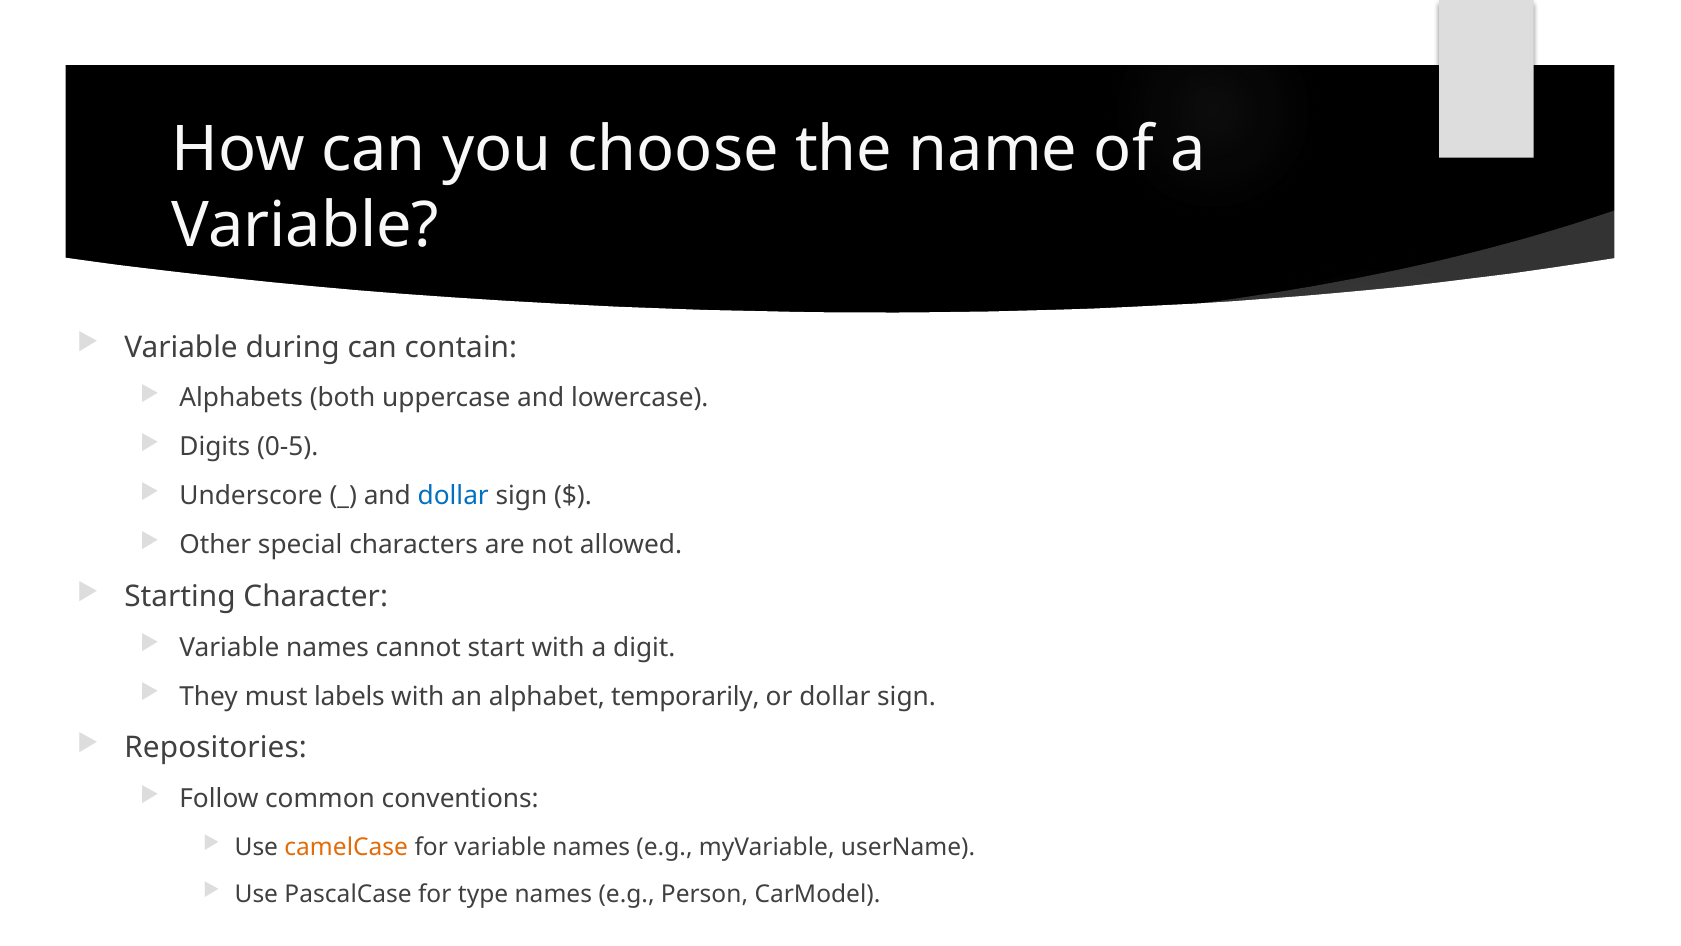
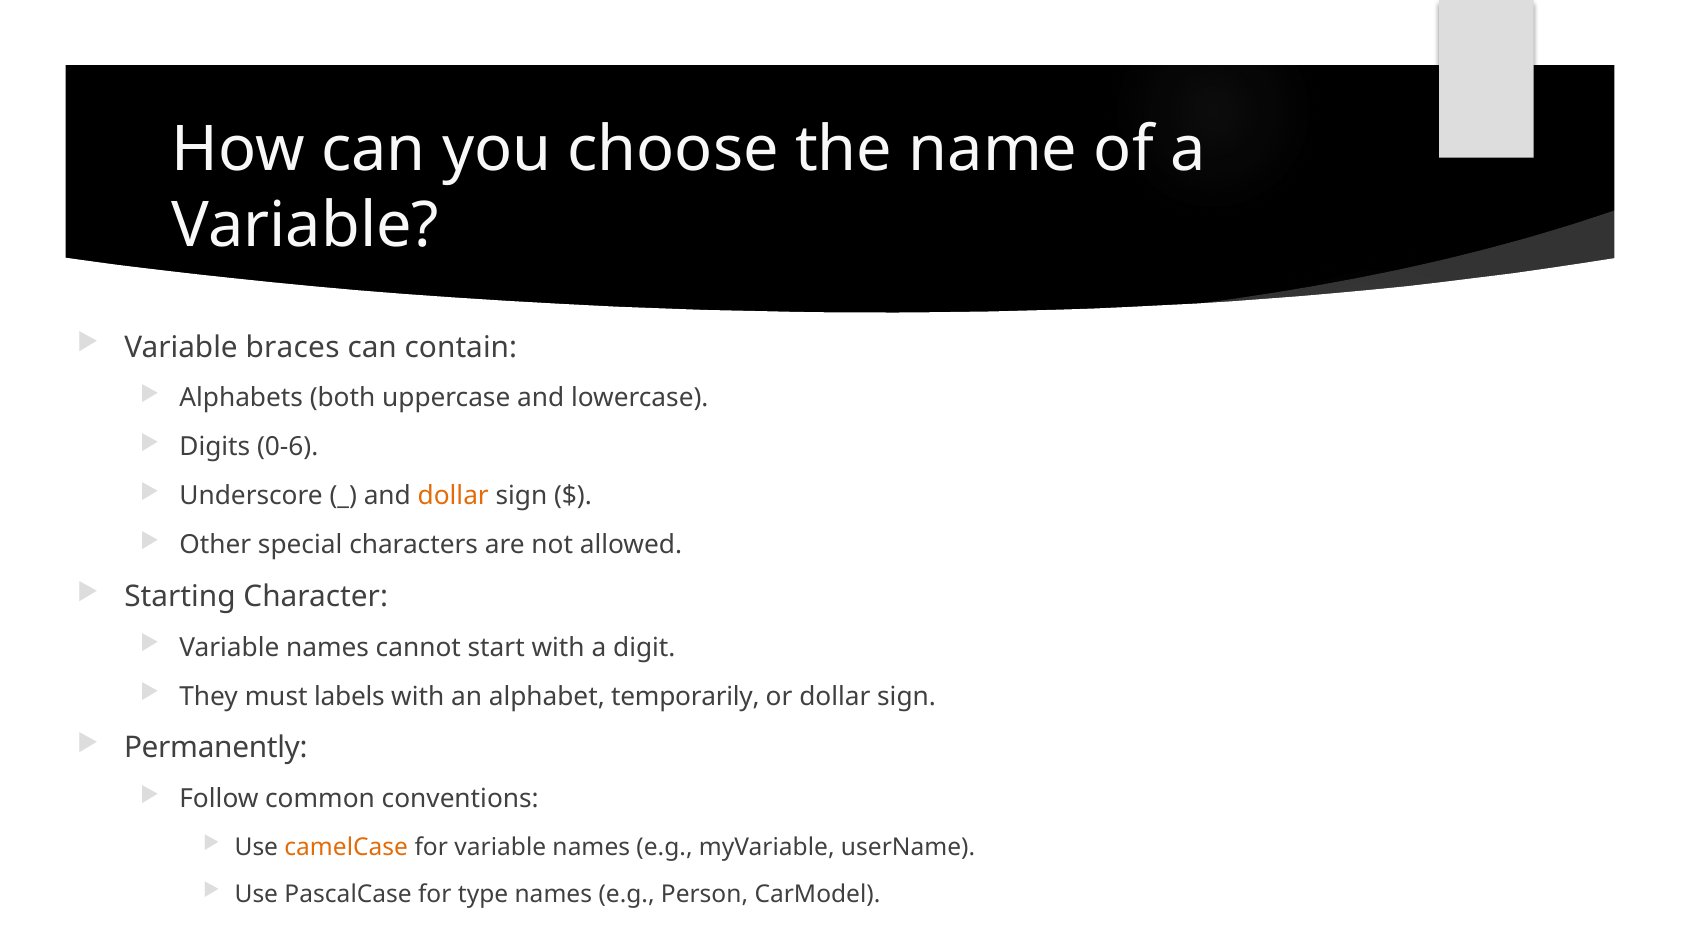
during: during -> braces
0-5: 0-5 -> 0-6
dollar at (453, 496) colour: blue -> orange
Repositories: Repositories -> Permanently
